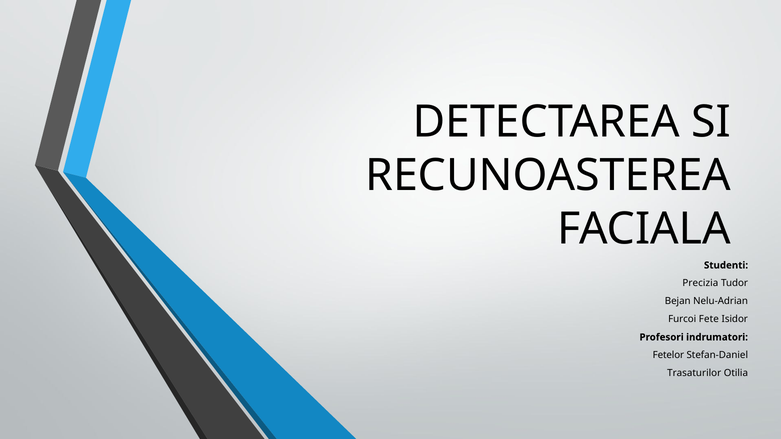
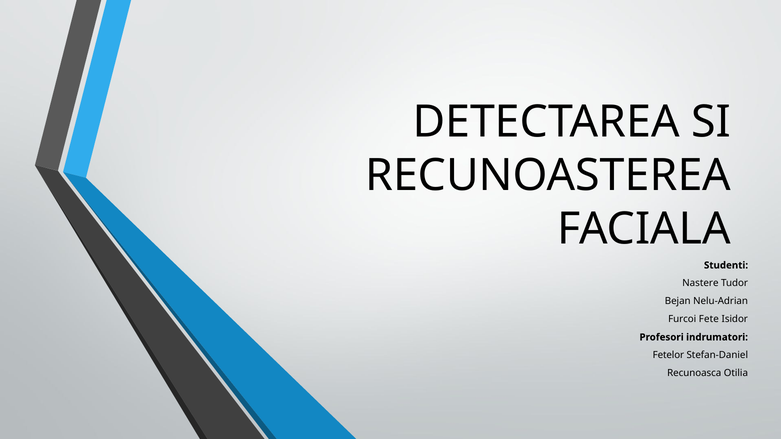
Precizia: Precizia -> Nastere
Trasaturilor: Trasaturilor -> Recunoasca
